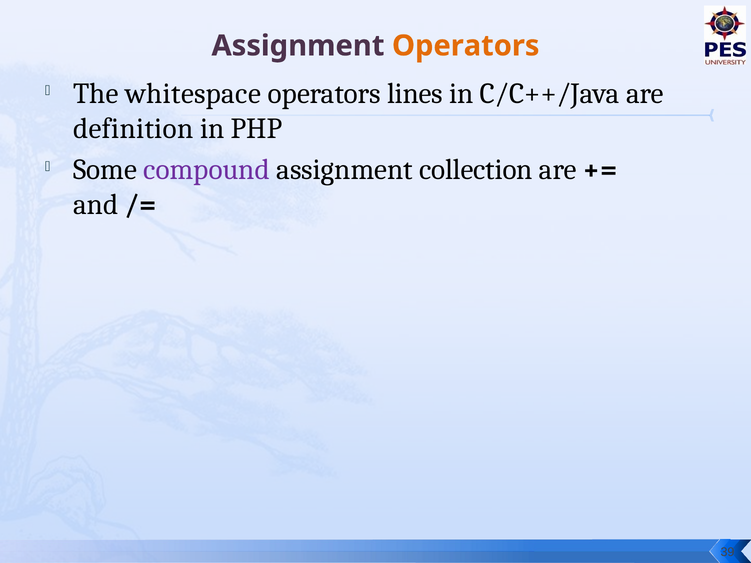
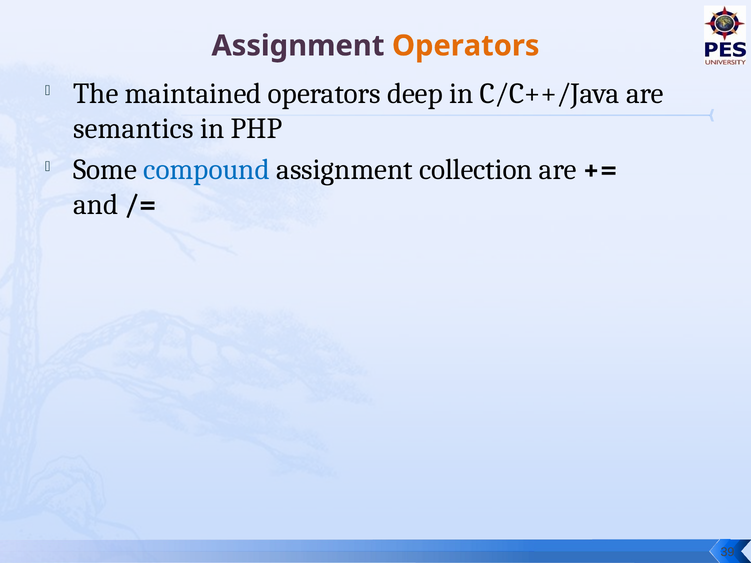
whitespace: whitespace -> maintained
lines: lines -> deep
definition: definition -> semantics
compound colour: purple -> blue
